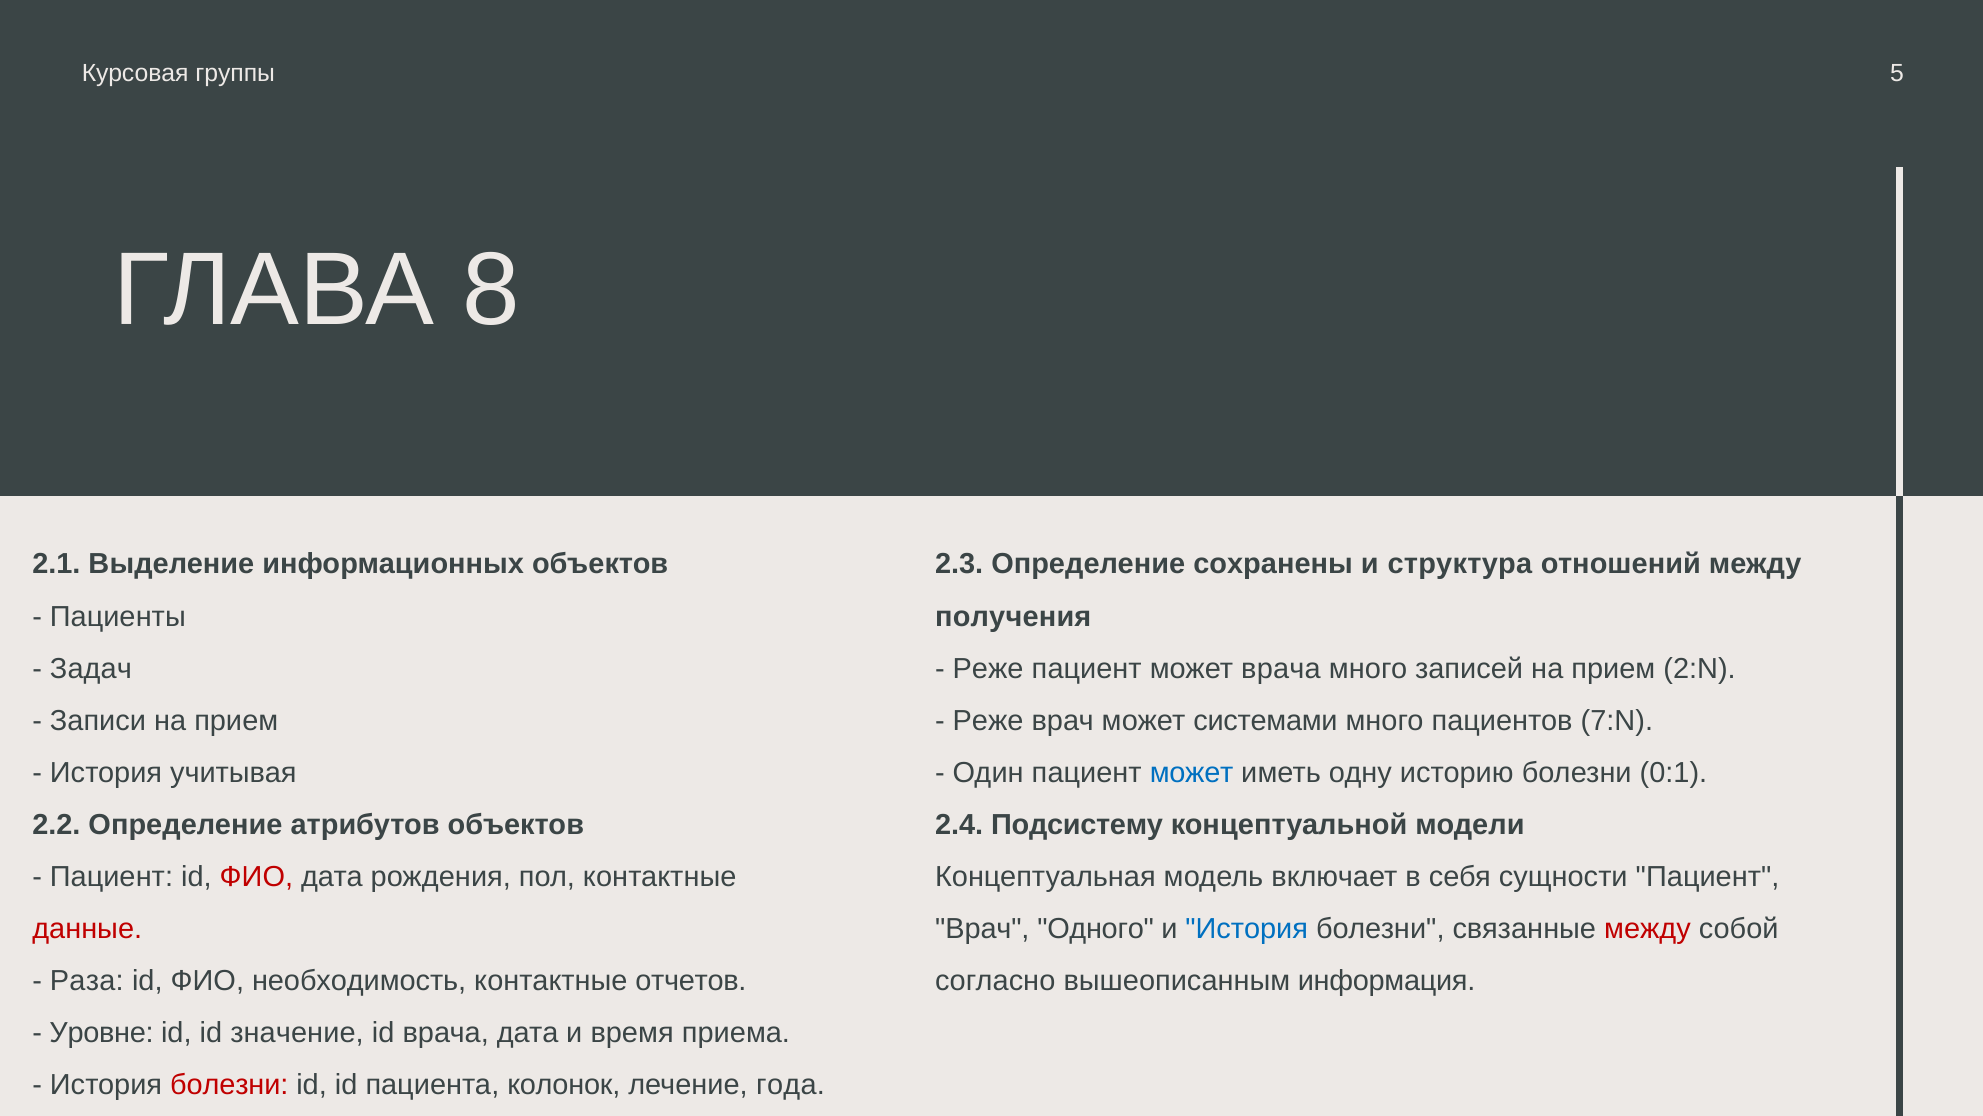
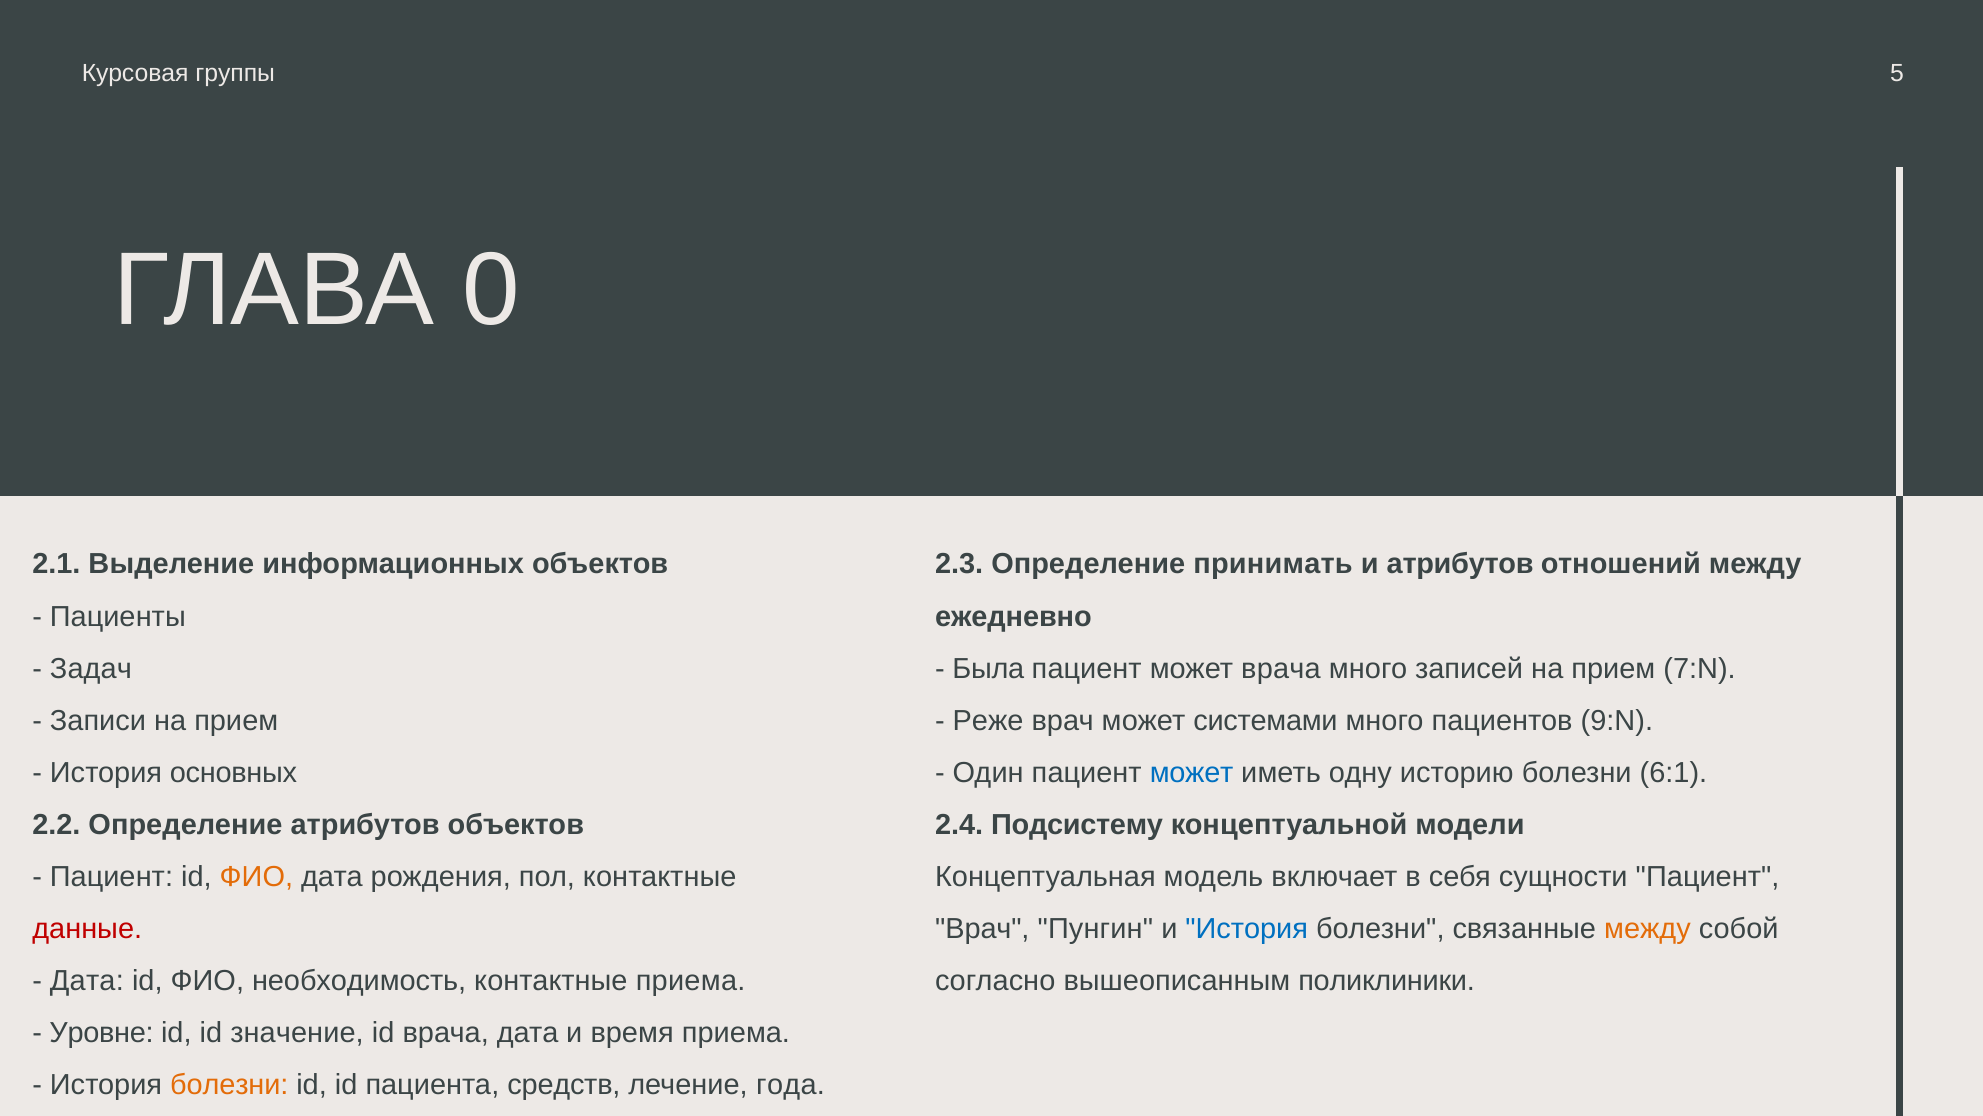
8: 8 -> 0
сохранены: сохранены -> принимать
и структура: структура -> атрибутов
получения: получения -> ежедневно
Реже at (988, 668): Реже -> Была
2:N: 2:N -> 7:N
7:N: 7:N -> 9:N
учитывая: учитывая -> основных
0:1: 0:1 -> 6:1
ФИО at (256, 876) colour: red -> orange
Одного: Одного -> Пунгин
между at (1647, 929) colour: red -> orange
Раза at (87, 981): Раза -> Дата
контактные отчетов: отчетов -> приема
информация: информация -> поликлиники
болезни at (229, 1085) colour: red -> orange
колонок: колонок -> средств
